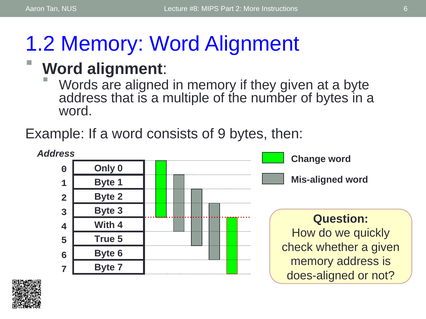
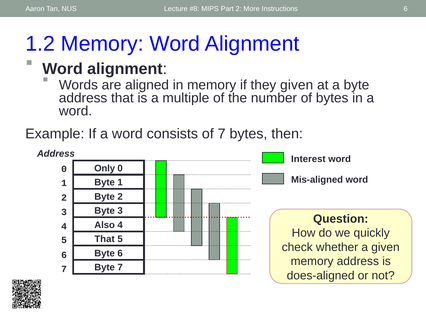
of 9: 9 -> 7
Change: Change -> Interest
With: With -> Also
True at (105, 240): True -> That
